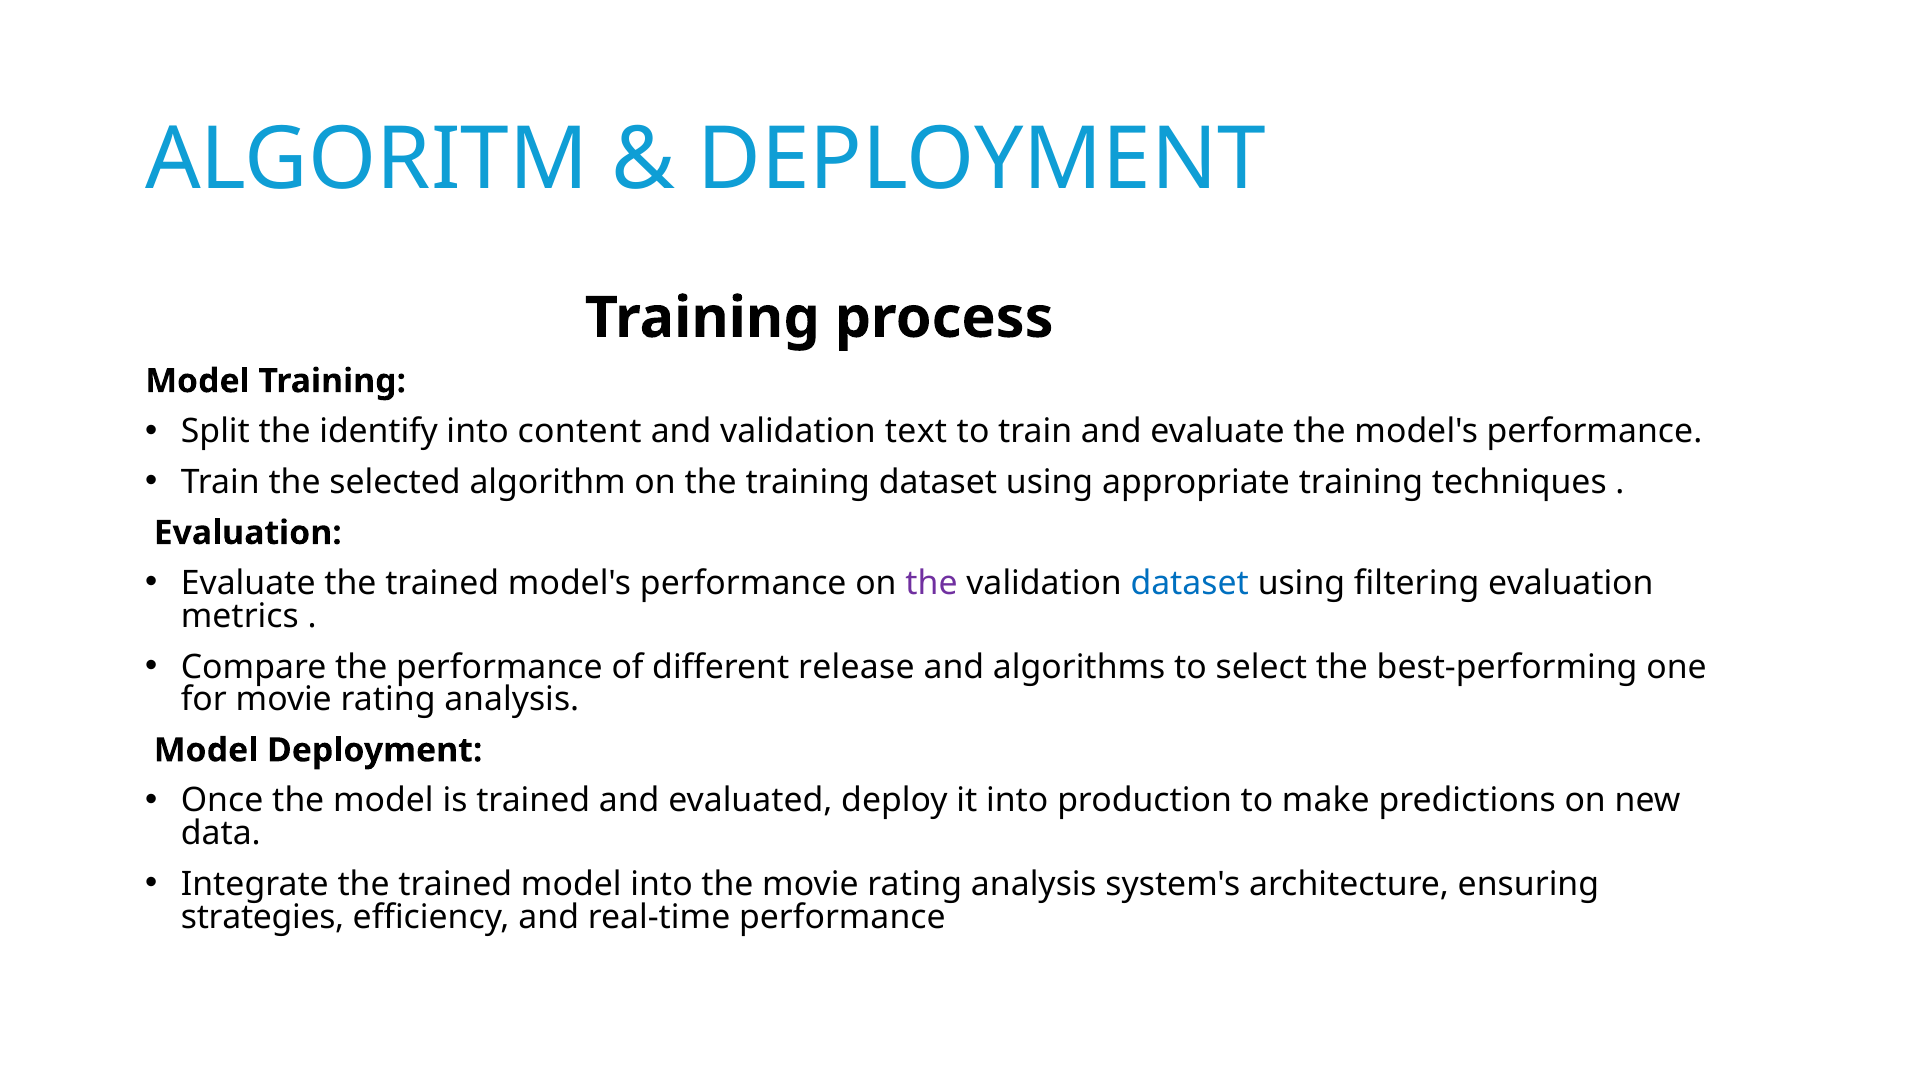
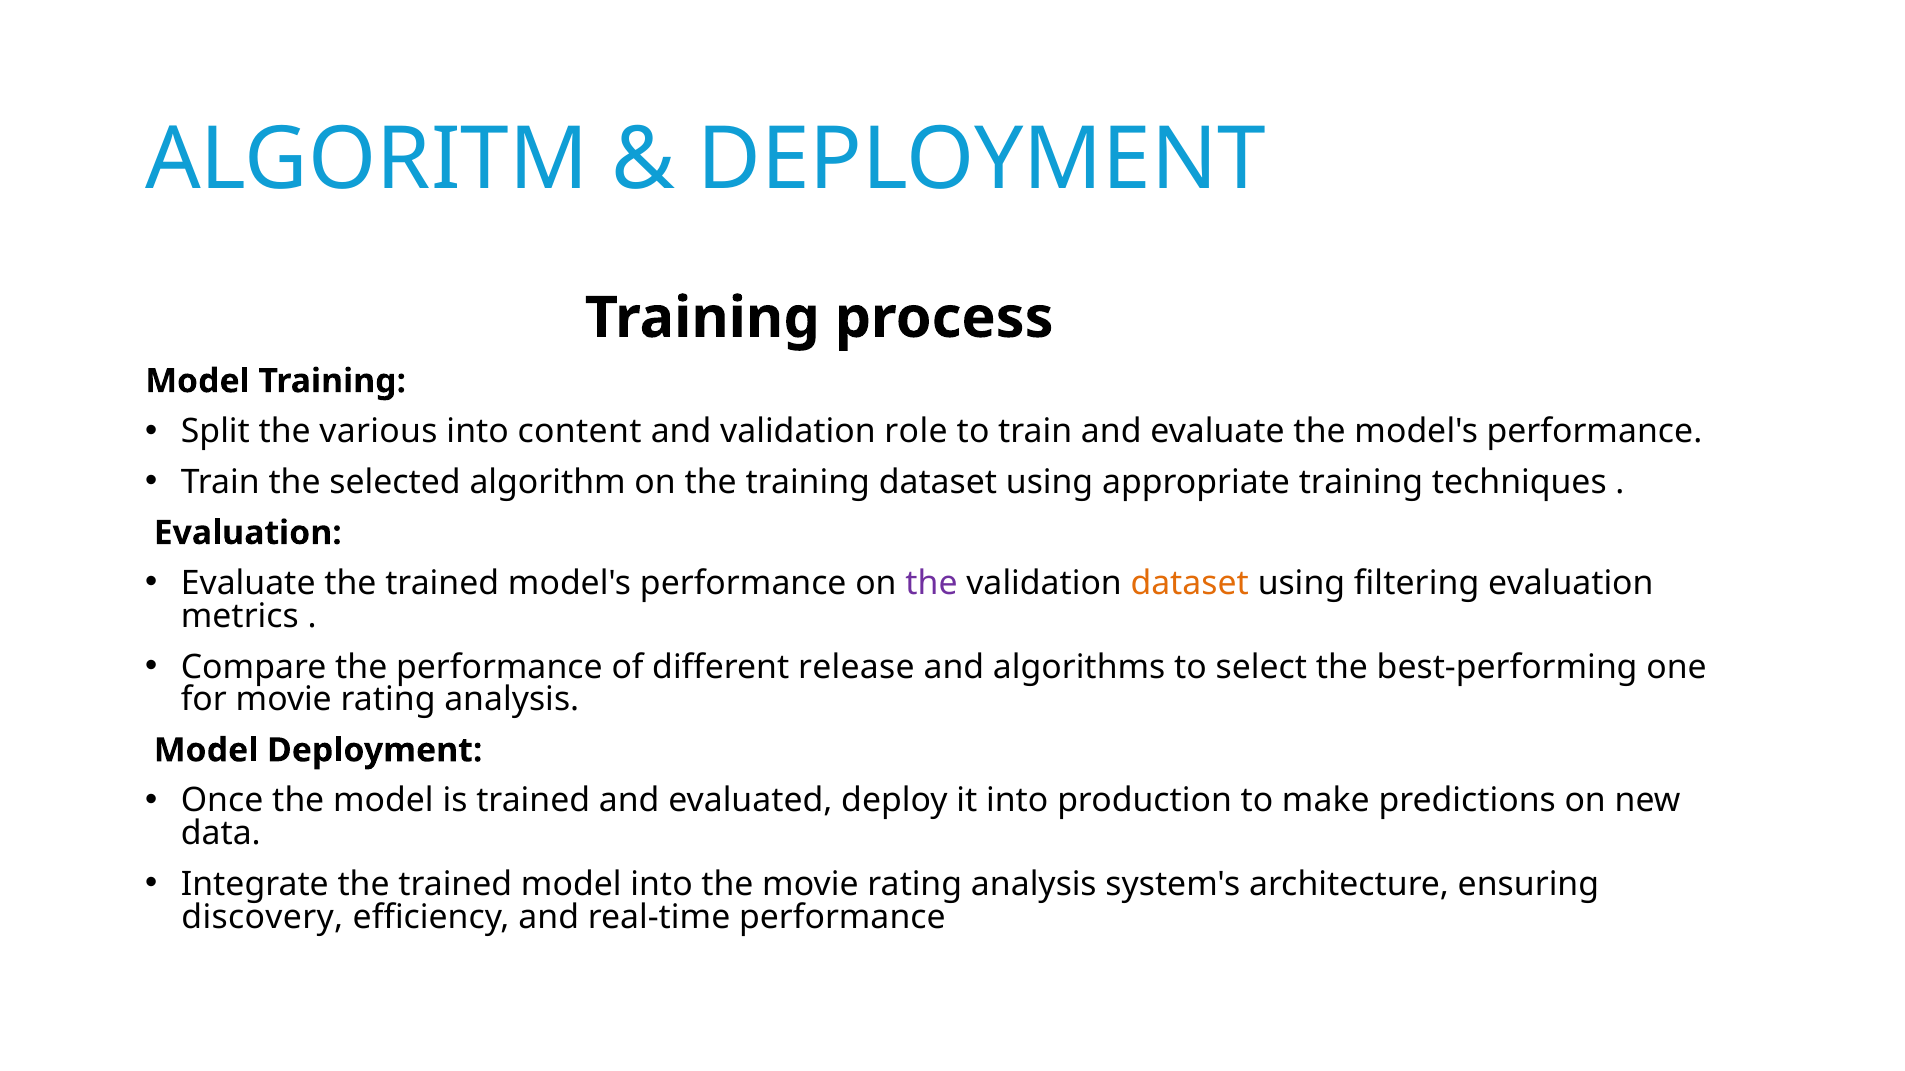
identify: identify -> various
text: text -> role
dataset at (1190, 584) colour: blue -> orange
strategies: strategies -> discovery
